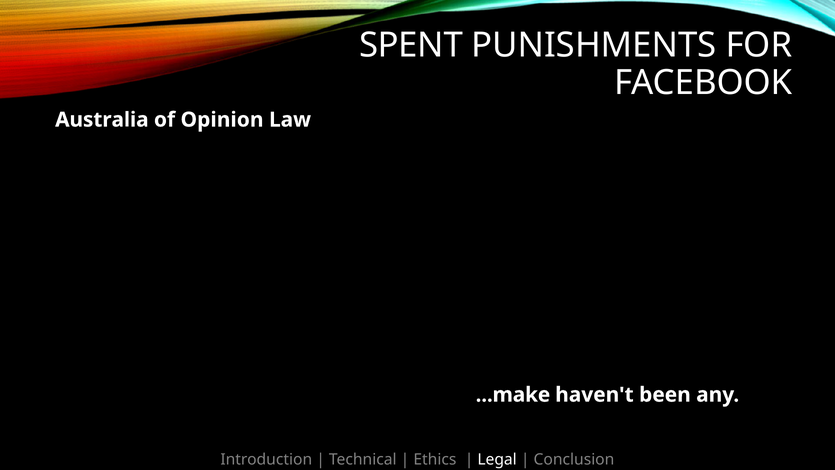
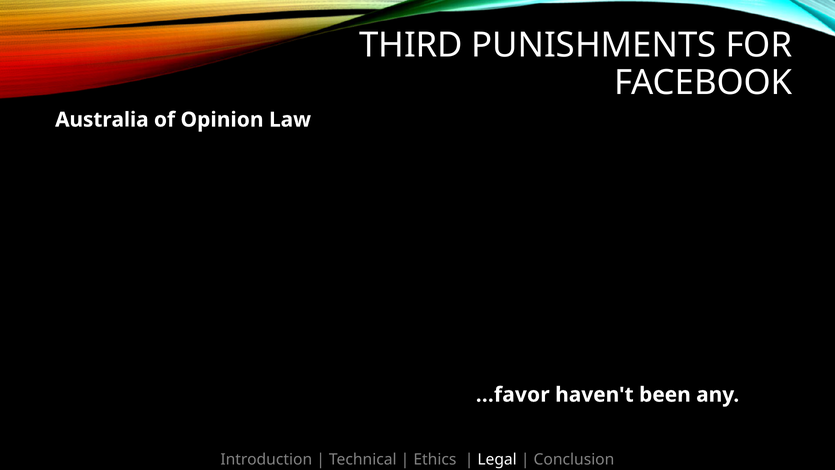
SPENT: SPENT -> THIRD
...make: ...make -> ...favor
